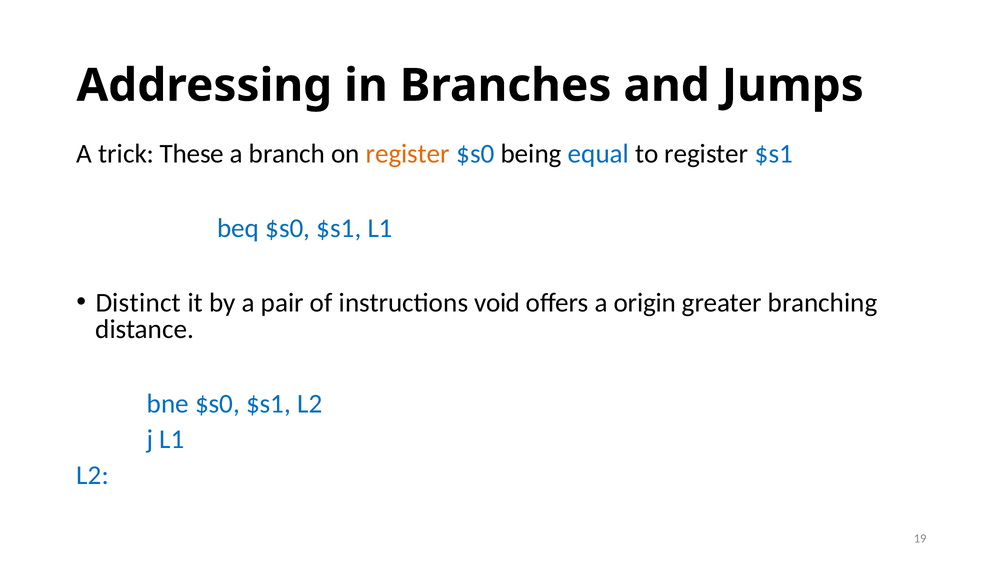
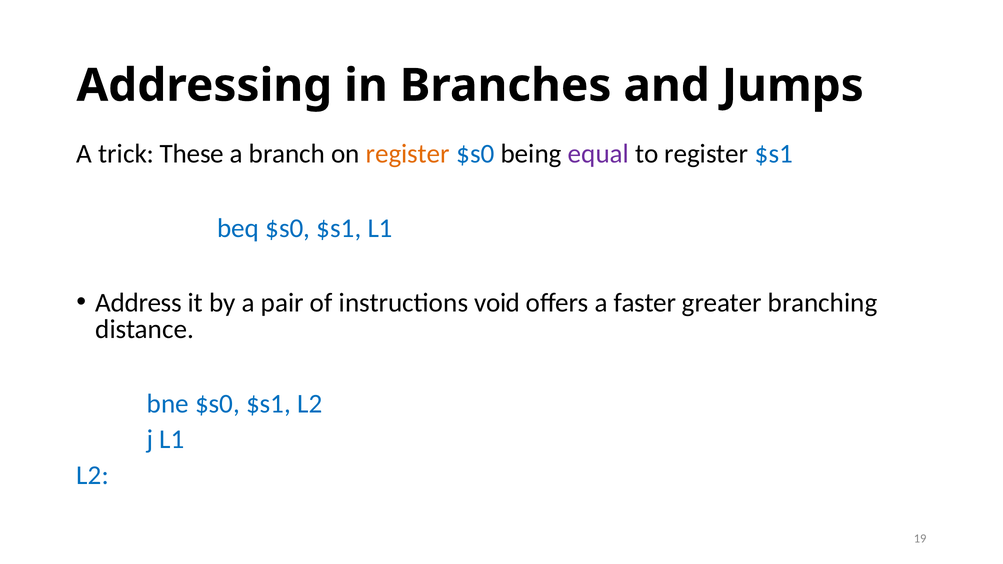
equal colour: blue -> purple
Distinct: Distinct -> Address
origin: origin -> faster
